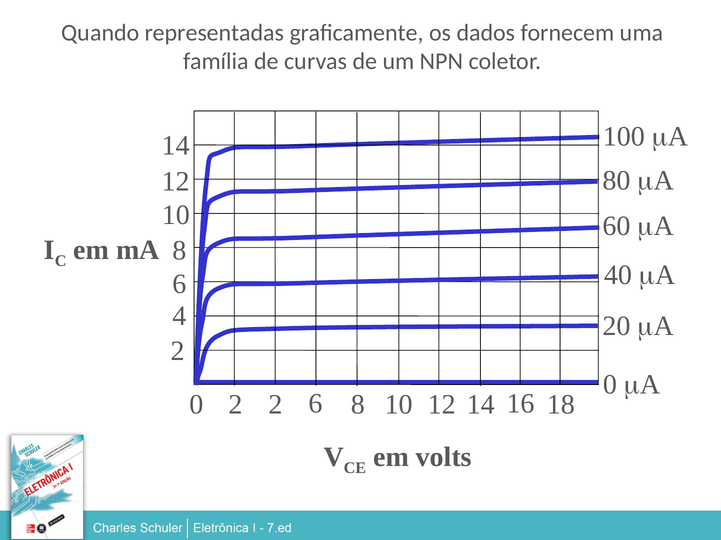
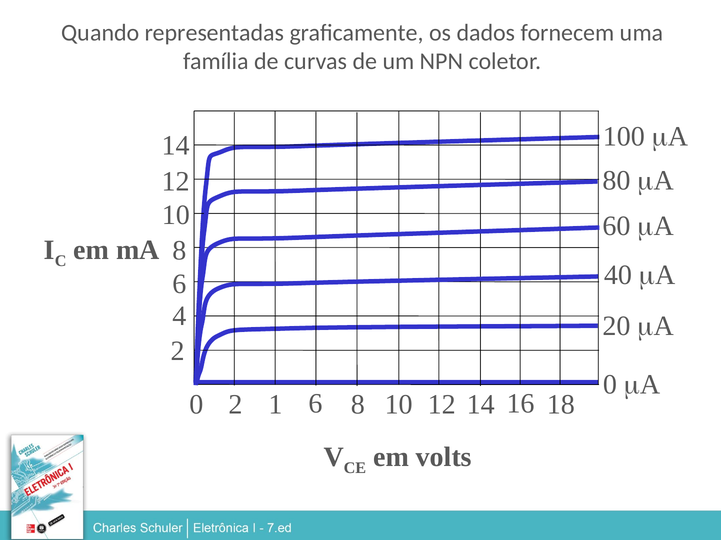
2 2: 2 -> 1
